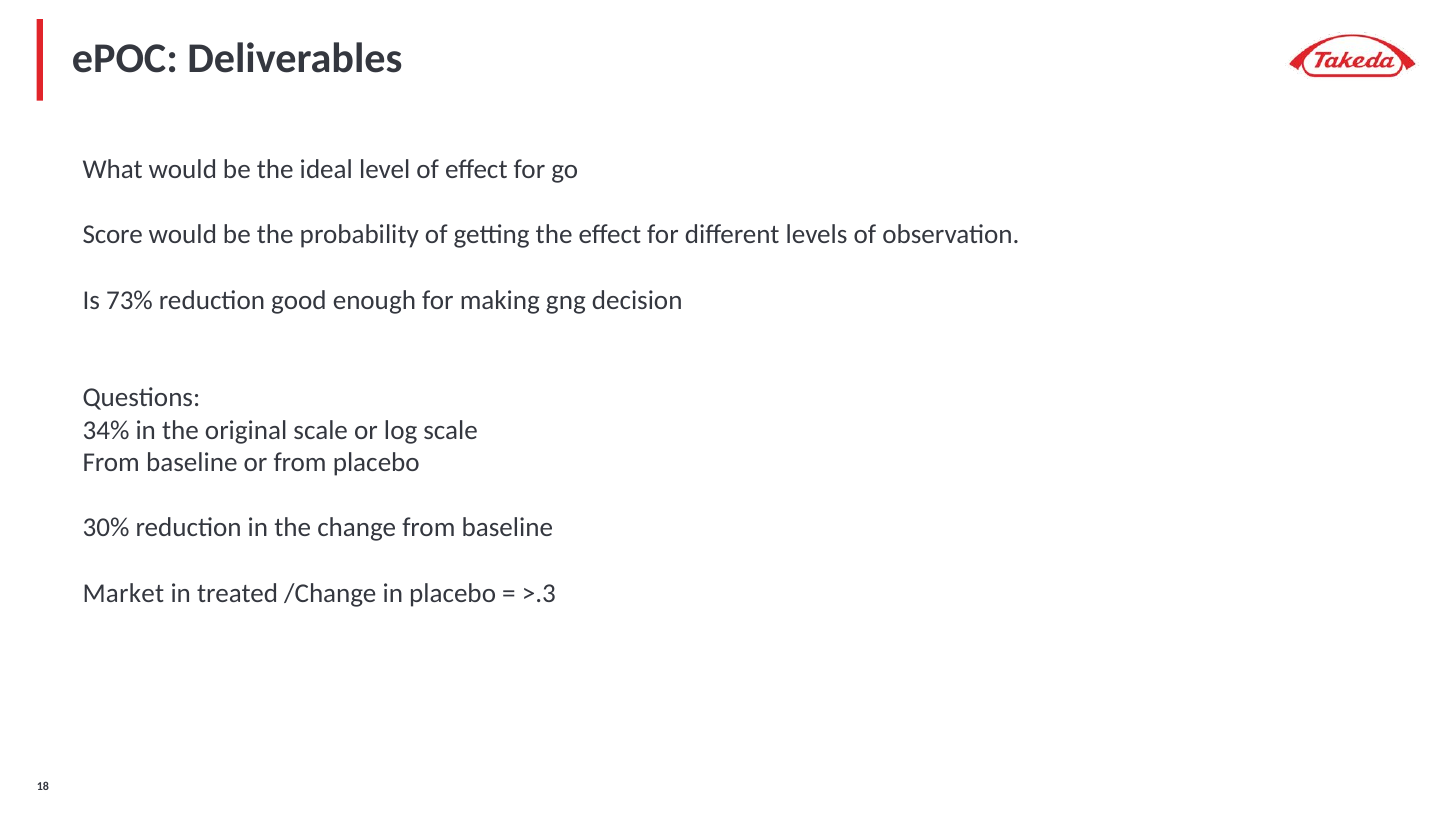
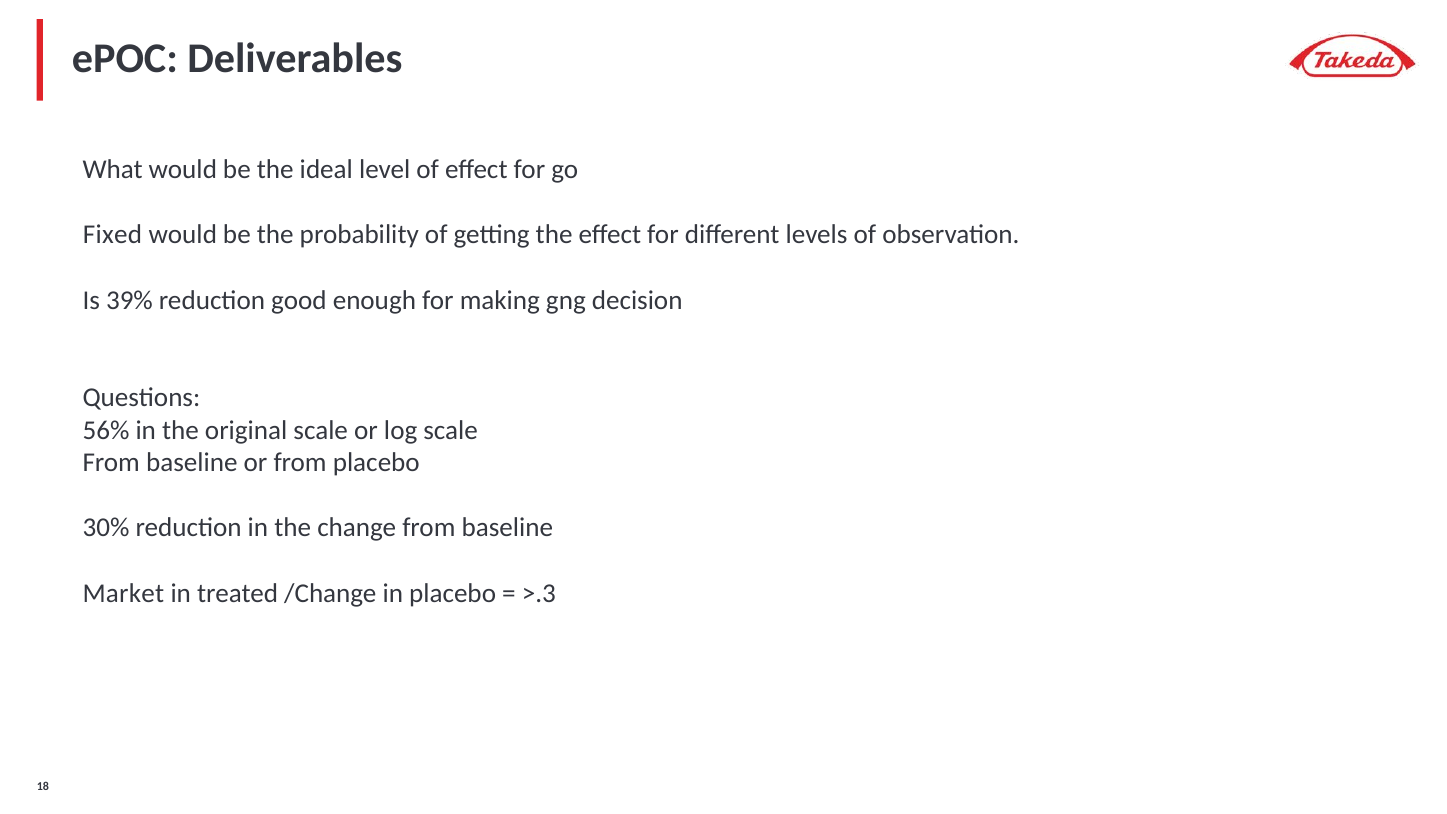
Score: Score -> Fixed
73%: 73% -> 39%
34%: 34% -> 56%
